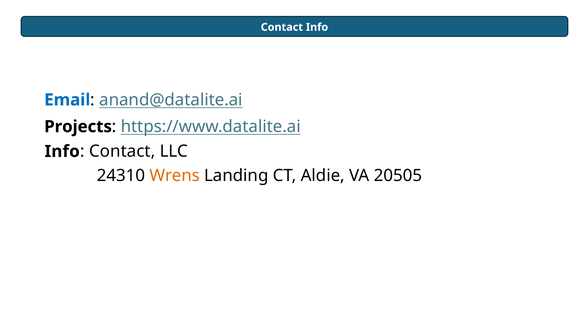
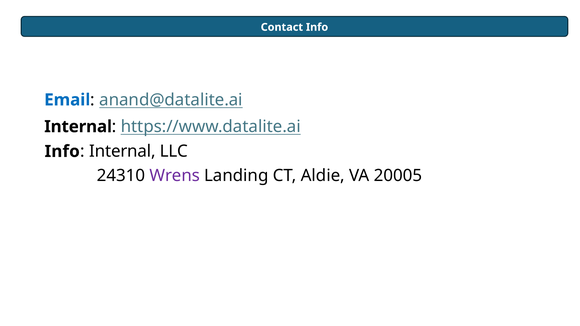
Projects at (78, 127): Projects -> Internal
Contact at (122, 152): Contact -> Internal
Wrens colour: orange -> purple
20505: 20505 -> 20005
